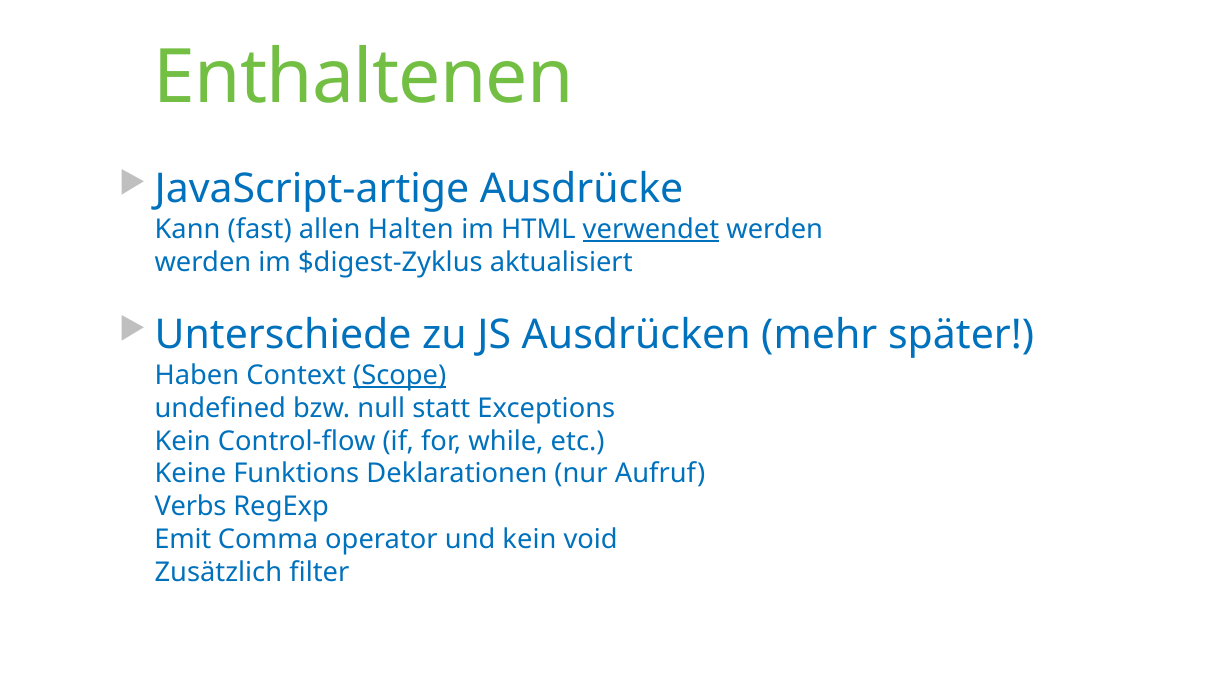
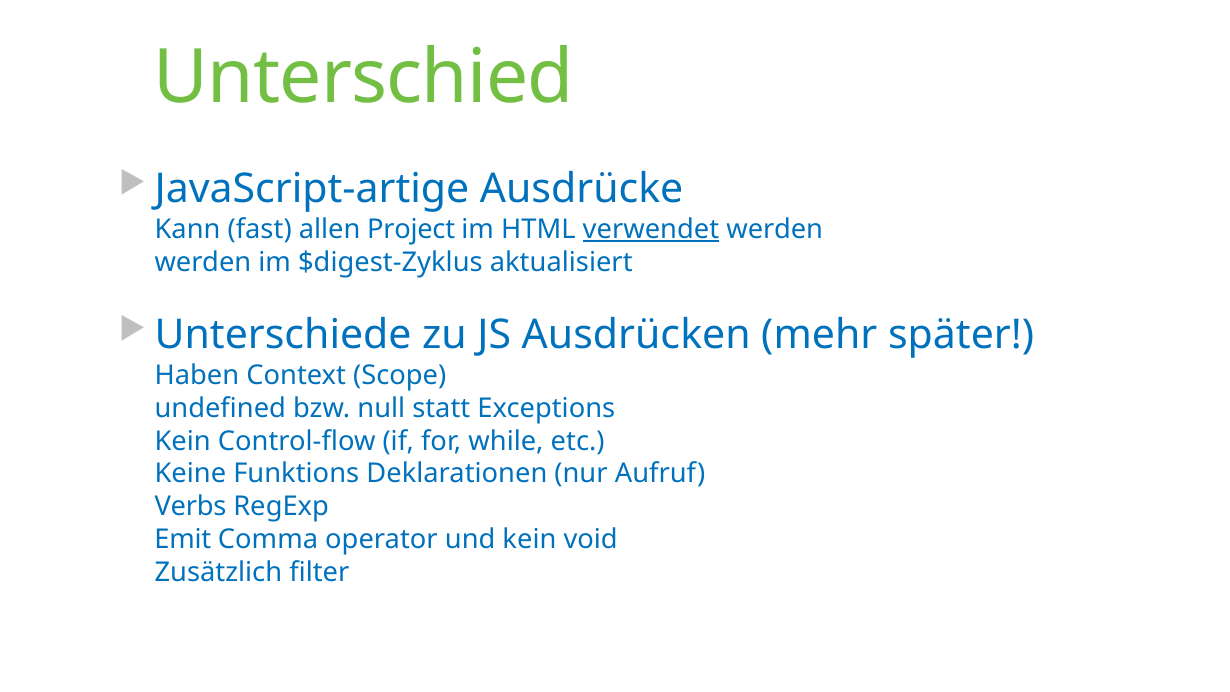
Enthaltenen: Enthaltenen -> Unterschied
Halten: Halten -> Project
Scope underline: present -> none
